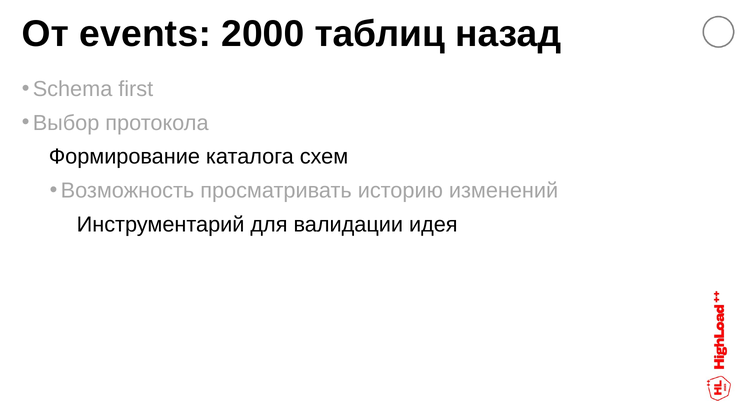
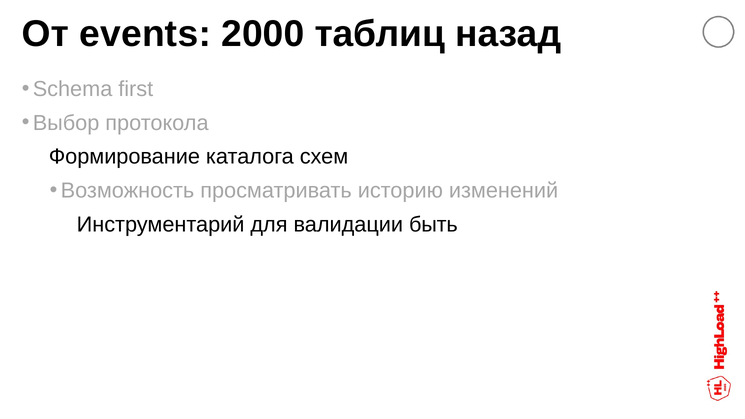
идея: идея -> быть
